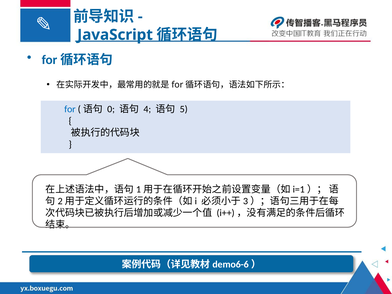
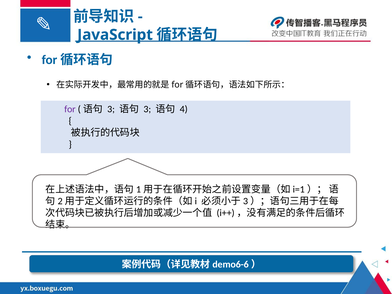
for colour: blue -> purple
0 at (111, 109): 0 -> 3
4 at (147, 109): 4 -> 3
5: 5 -> 4
